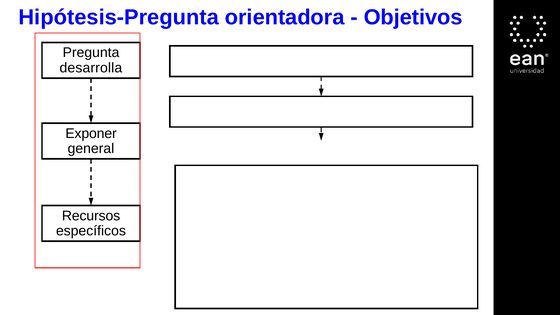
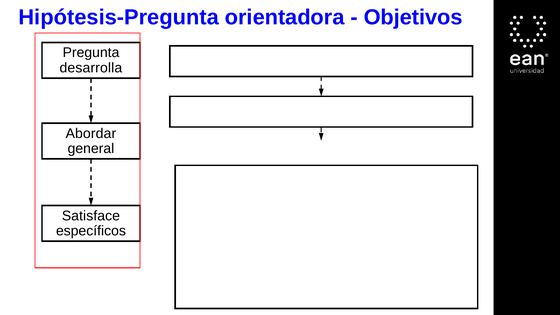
Exponer: Exponer -> Abordar
Recursos: Recursos -> Satisface
